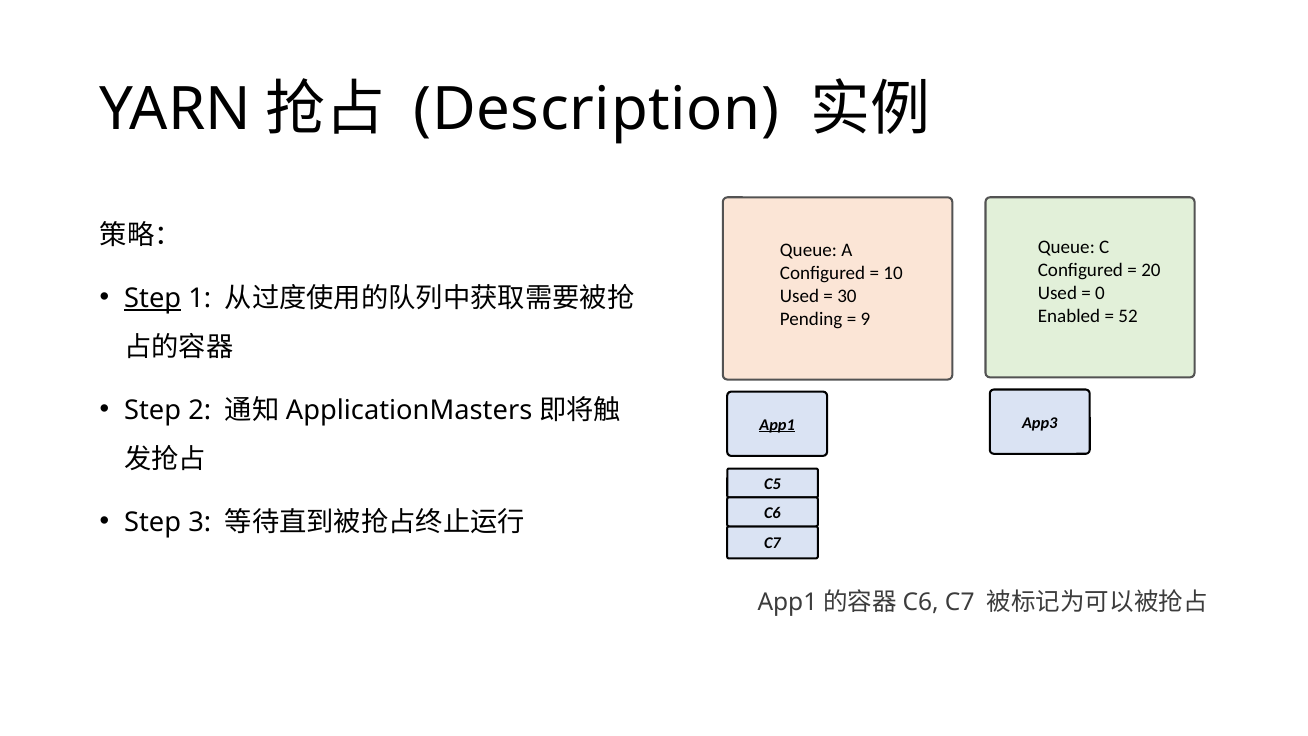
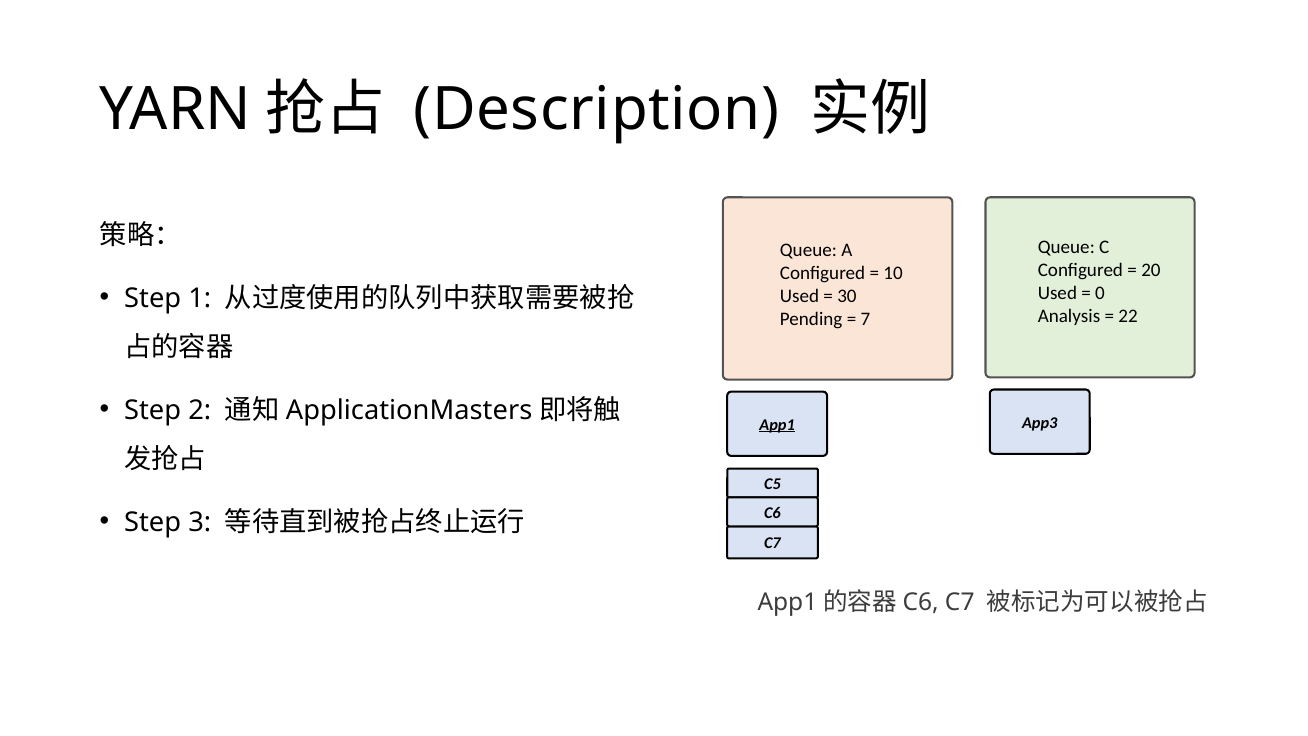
Step at (153, 298) underline: present -> none
Enabled: Enabled -> Analysis
52: 52 -> 22
9: 9 -> 7
